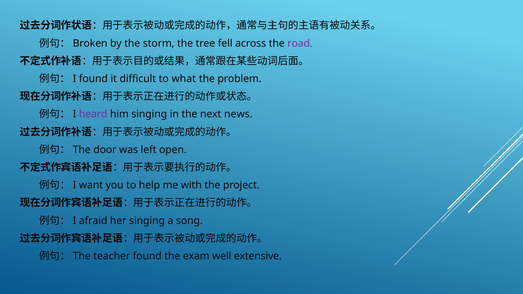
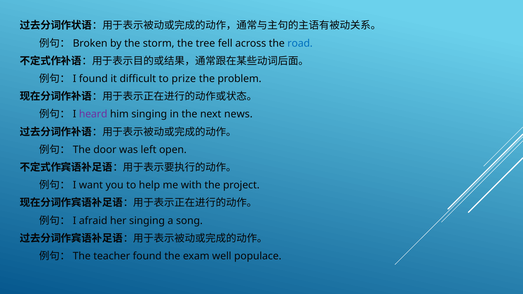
road colour: purple -> blue
what: what -> prize
extensive: extensive -> populace
